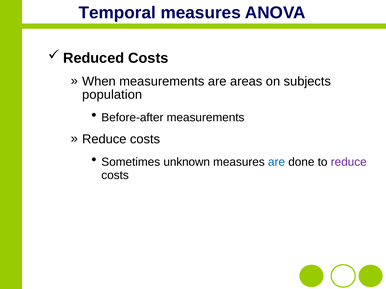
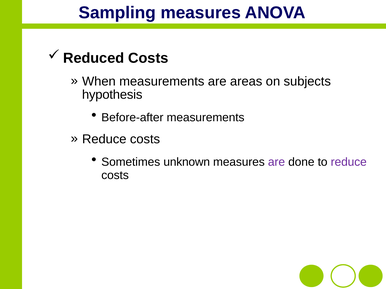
Temporal: Temporal -> Sampling
population: population -> hypothesis
are at (277, 162) colour: blue -> purple
